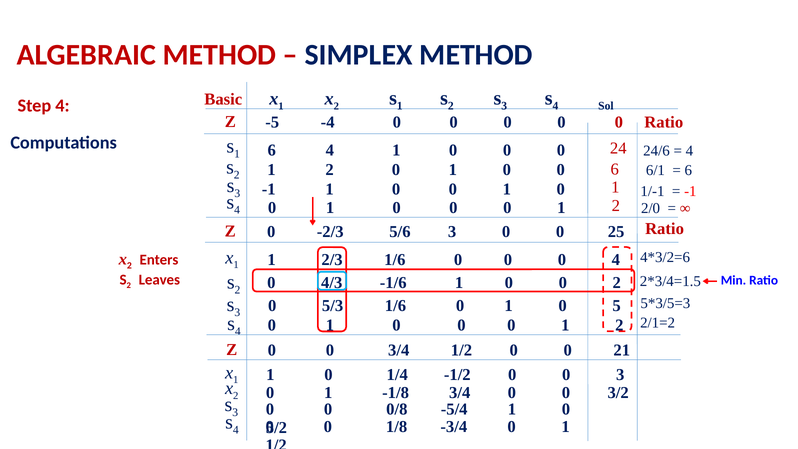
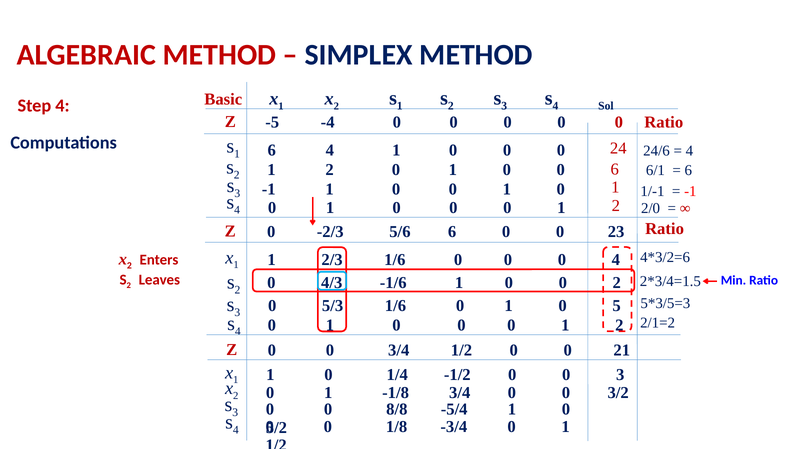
5/6 3: 3 -> 6
25: 25 -> 23
0/8: 0/8 -> 8/8
